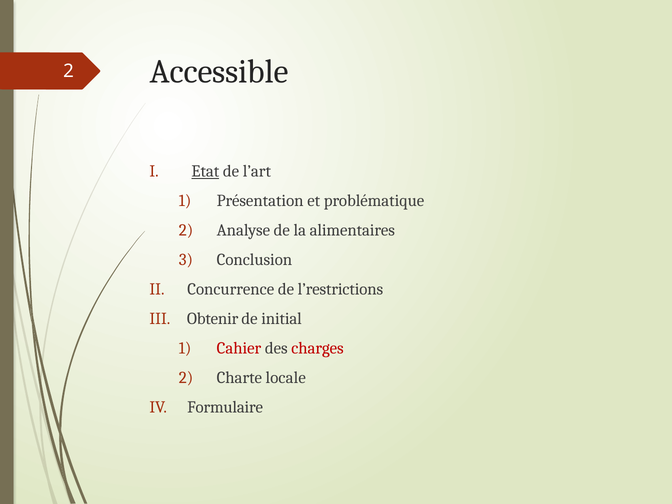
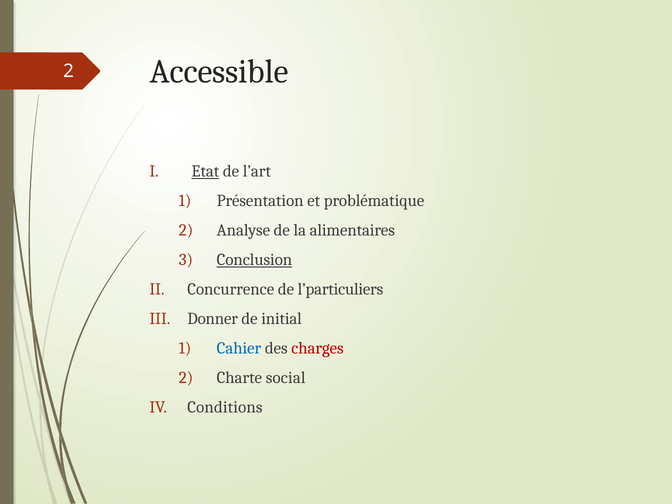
Conclusion underline: none -> present
l’restrictions: l’restrictions -> l’particuliers
Obtenir: Obtenir -> Donner
Cahier colour: red -> blue
locale: locale -> social
Formulaire: Formulaire -> Conditions
